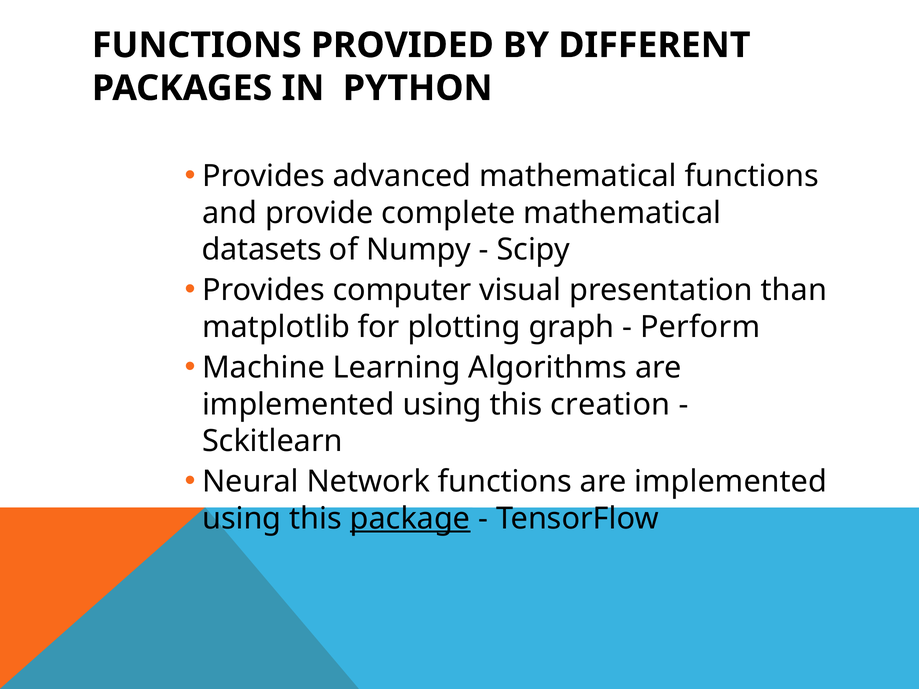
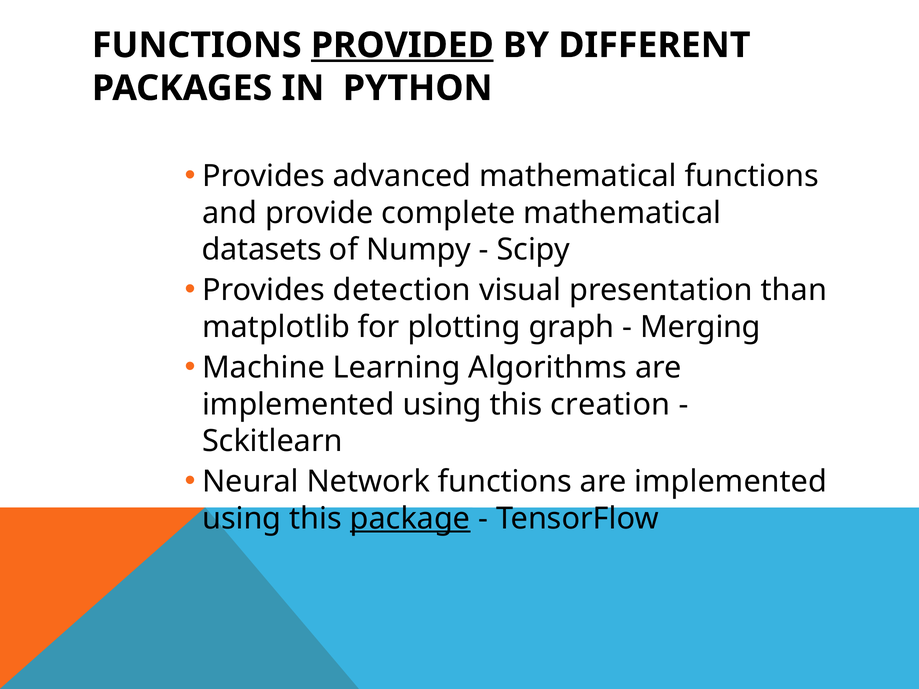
PROVIDED underline: none -> present
computer: computer -> detection
Perform: Perform -> Merging
